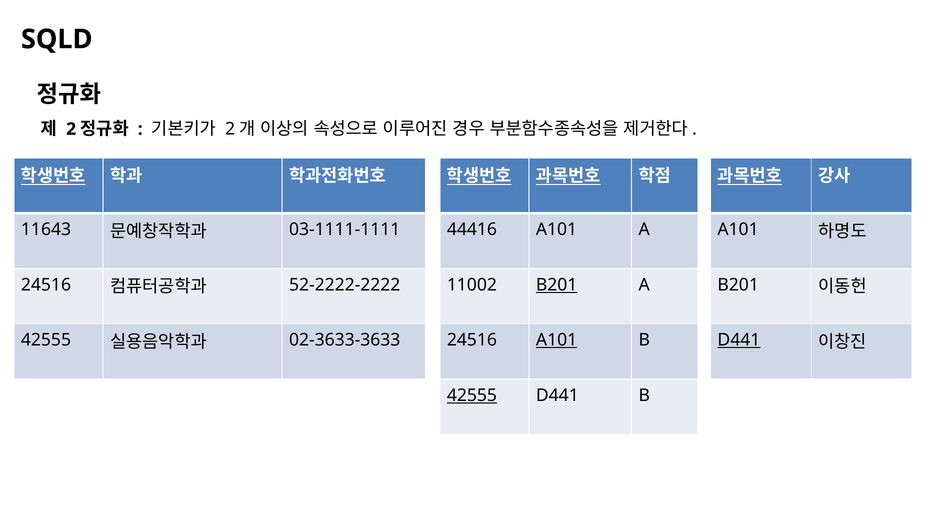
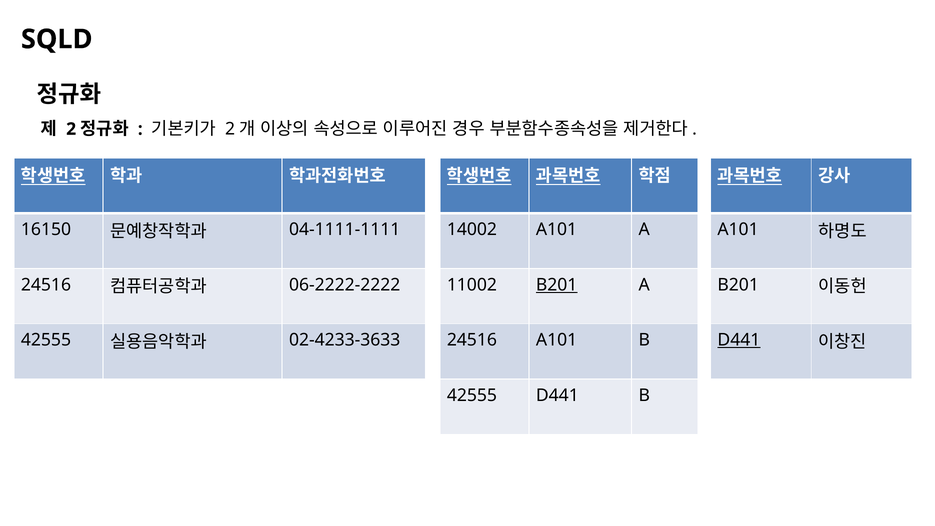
11643: 11643 -> 16150
03-1111-1111: 03-1111-1111 -> 04-1111-1111
44416: 44416 -> 14002
52-2222-2222: 52-2222-2222 -> 06-2222-2222
02-3633-3633: 02-3633-3633 -> 02-4233-3633
A101 at (557, 340) underline: present -> none
42555 at (472, 395) underline: present -> none
